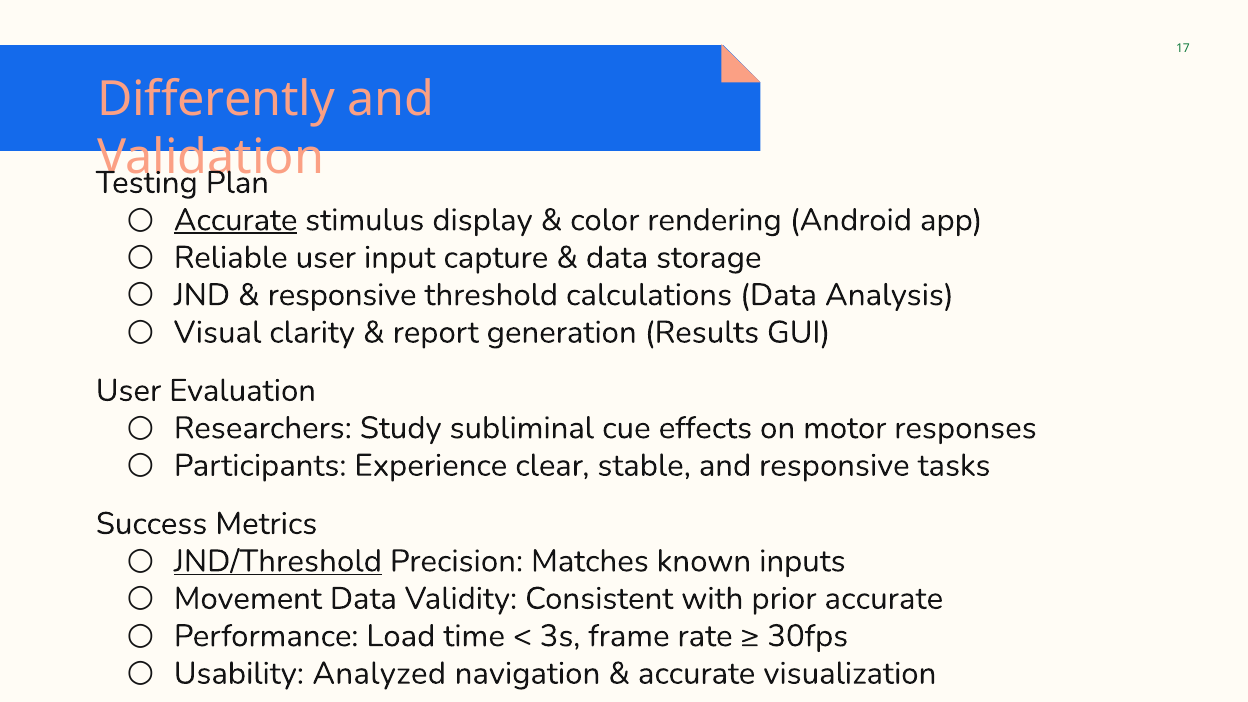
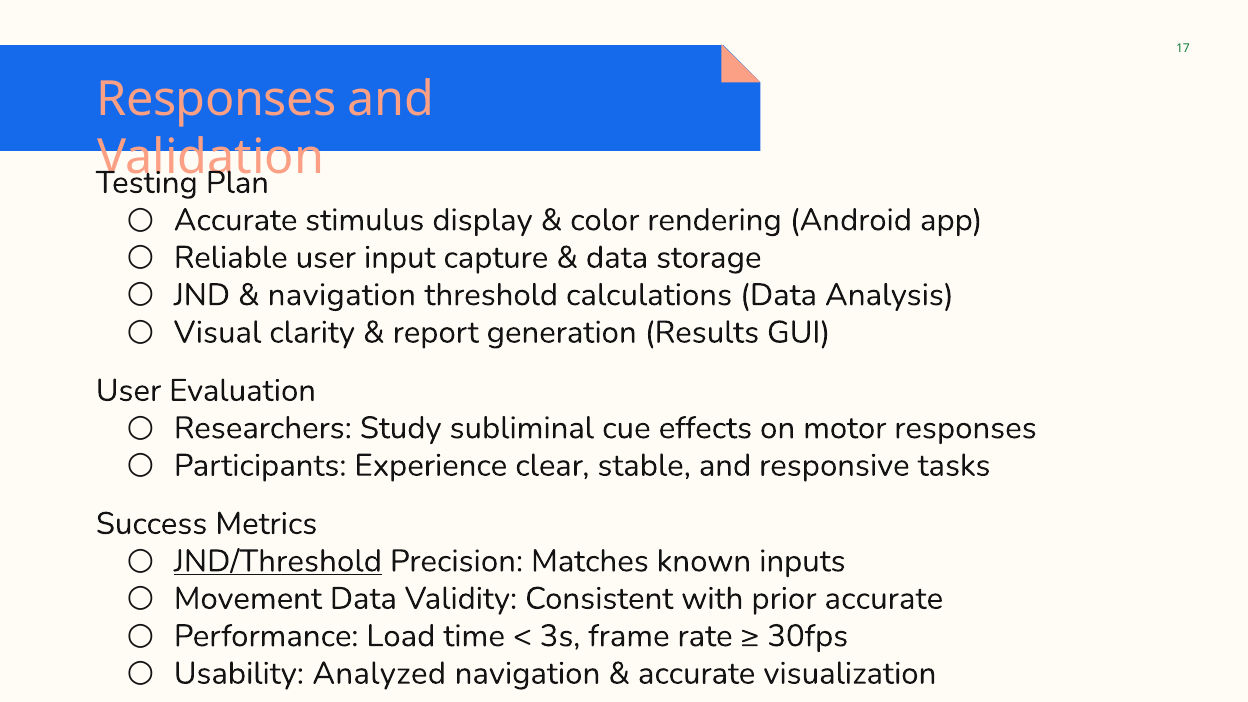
Differently at (217, 99): Differently -> Responses
Accurate at (236, 220) underline: present -> none
responsive at (342, 295): responsive -> navigation
